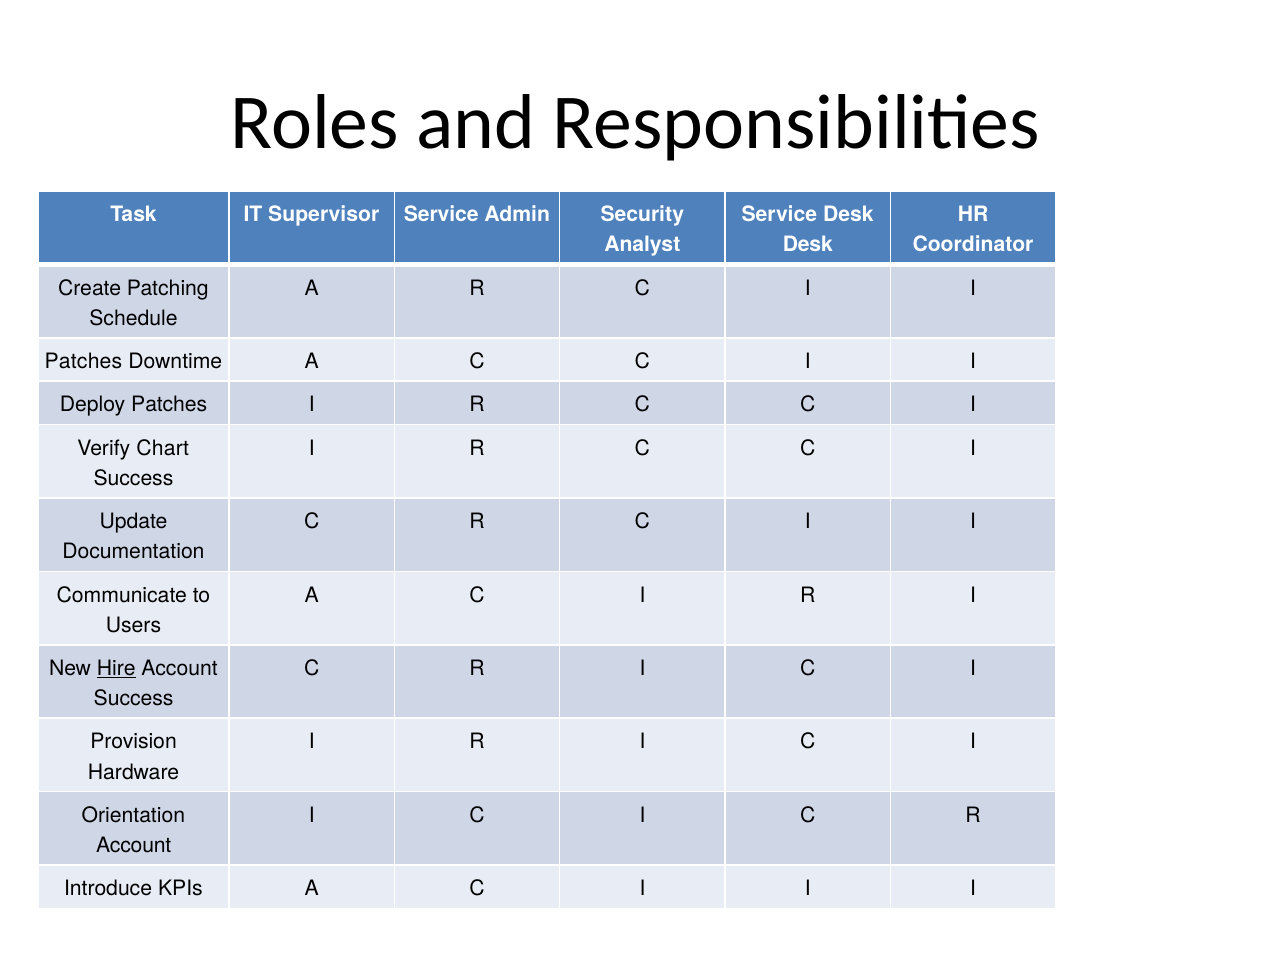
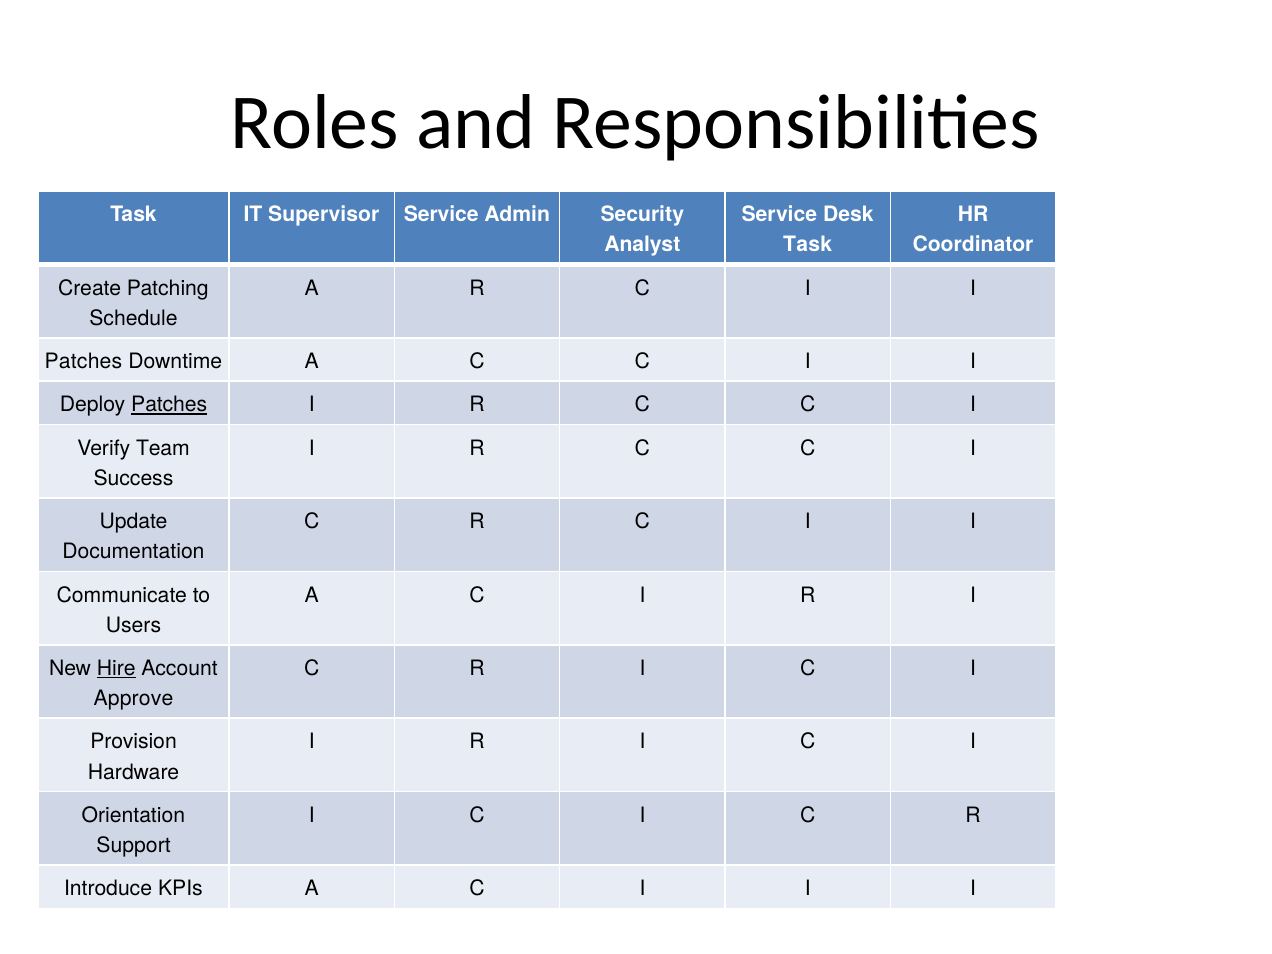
Desk at (808, 245): Desk -> Task
Patches at (169, 405) underline: none -> present
Chart: Chart -> Team
Success at (134, 699): Success -> Approve
Account at (134, 846): Account -> Support
